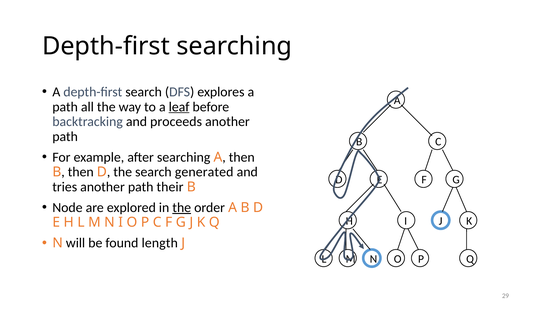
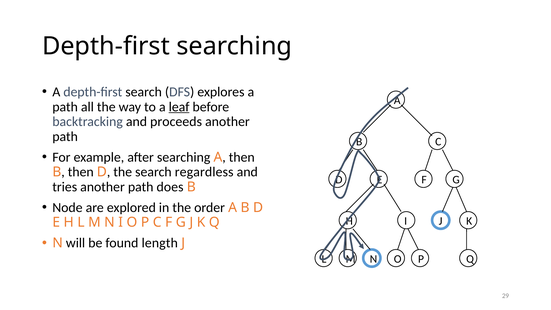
generated: generated -> regardless
their: their -> does
the at (182, 208) underline: present -> none
